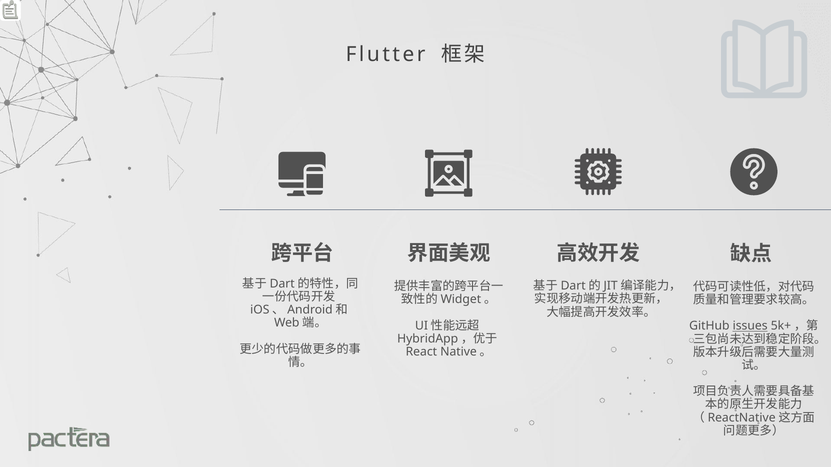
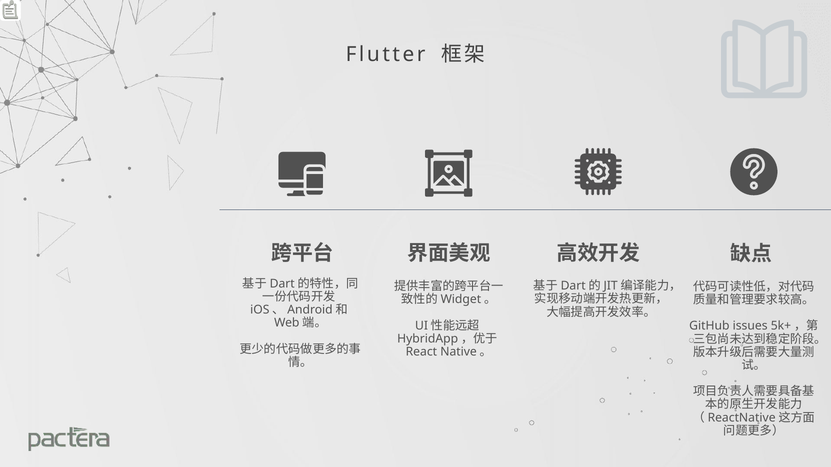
issues underline: present -> none
